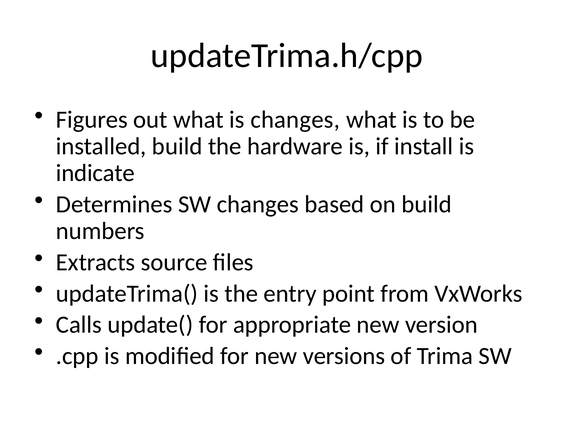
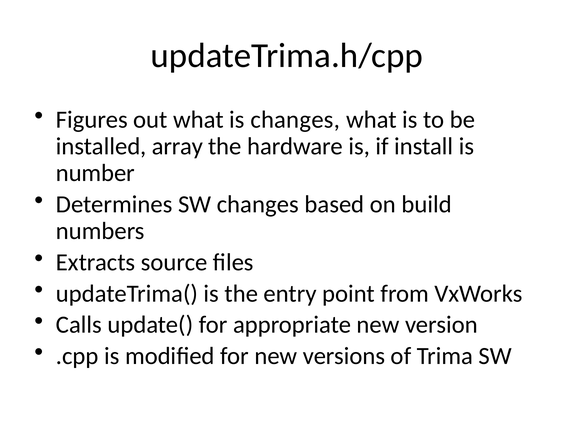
installed build: build -> array
indicate: indicate -> number
